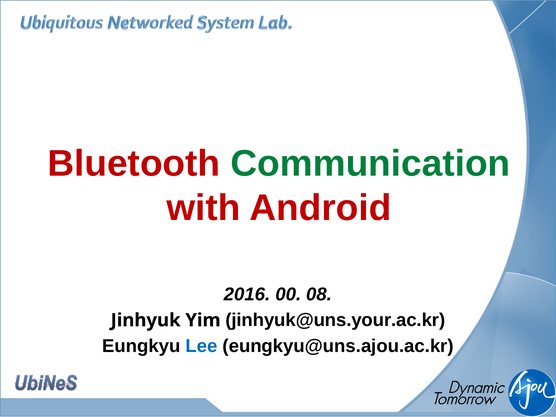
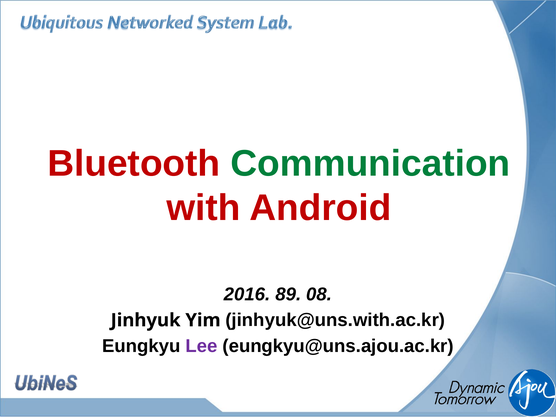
00: 00 -> 89
jinhyuk@uns.your.ac.kr: jinhyuk@uns.your.ac.kr -> jinhyuk@uns.with.ac.kr
Lee colour: blue -> purple
